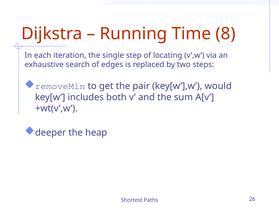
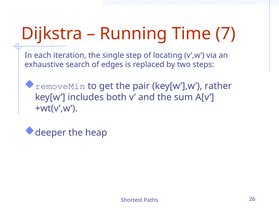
8: 8 -> 7
would: would -> rather
